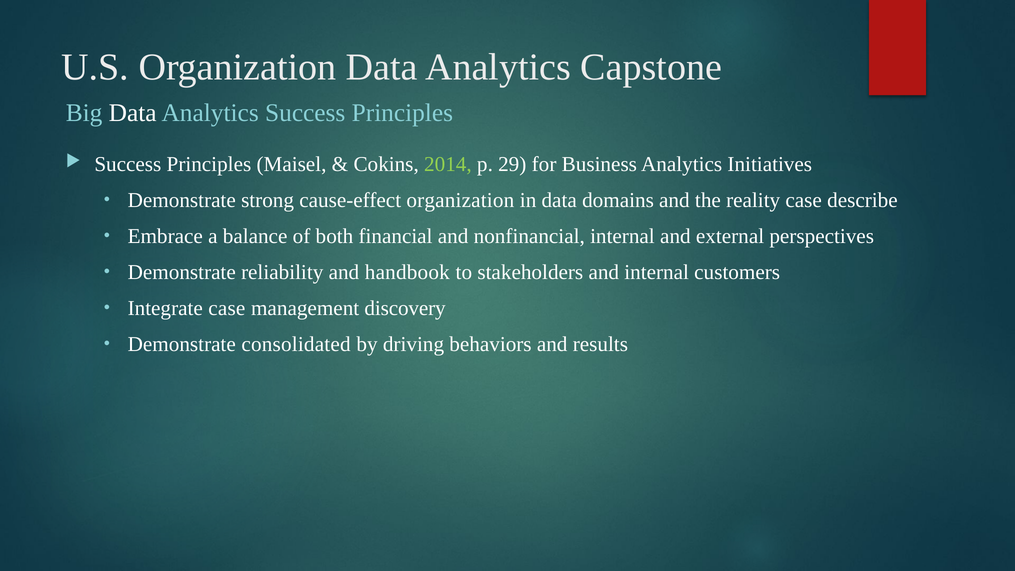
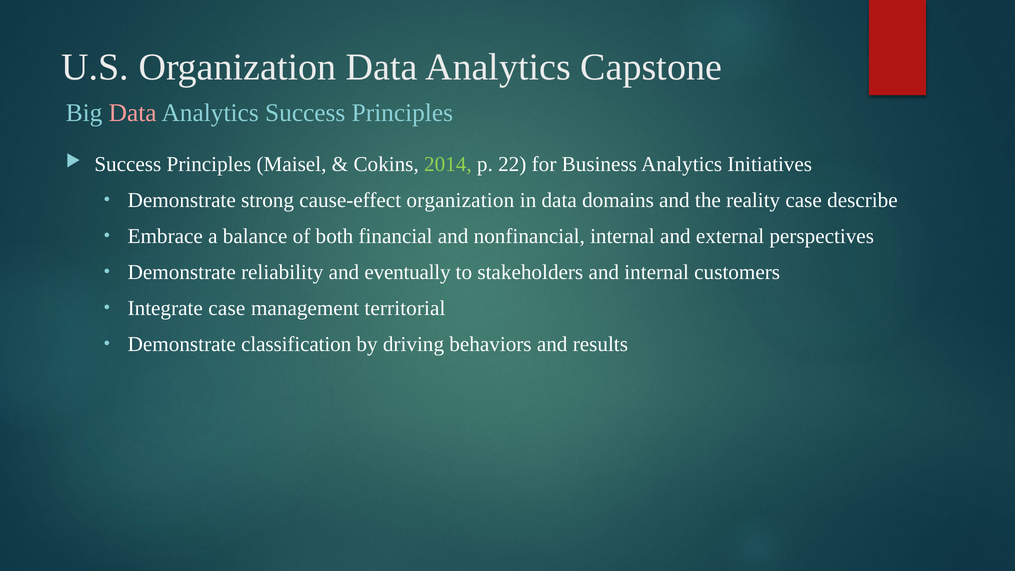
Data at (133, 113) colour: white -> pink
29: 29 -> 22
handbook: handbook -> eventually
discovery: discovery -> territorial
consolidated: consolidated -> classification
